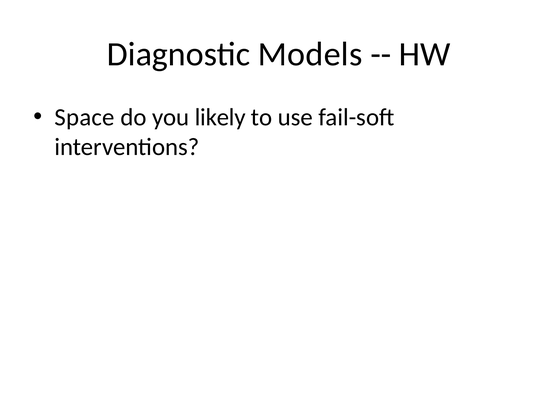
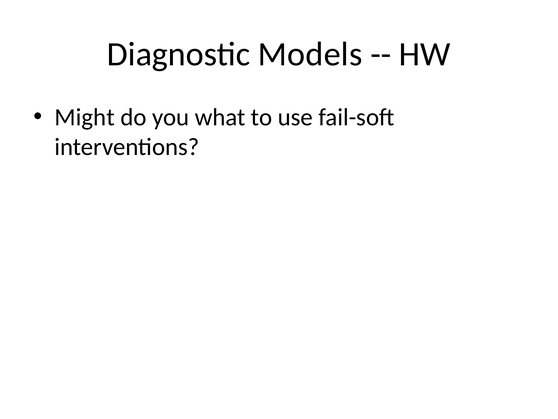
Space: Space -> Might
likely: likely -> what
